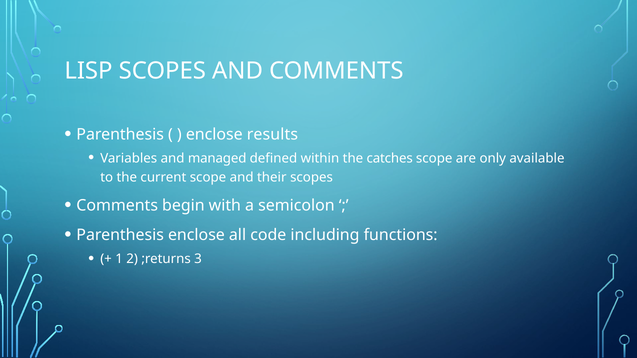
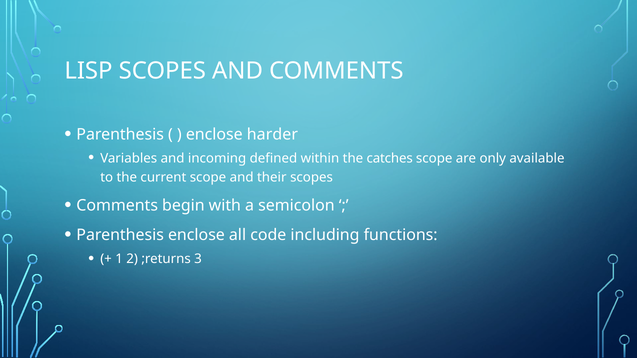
results: results -> harder
managed: managed -> incoming
